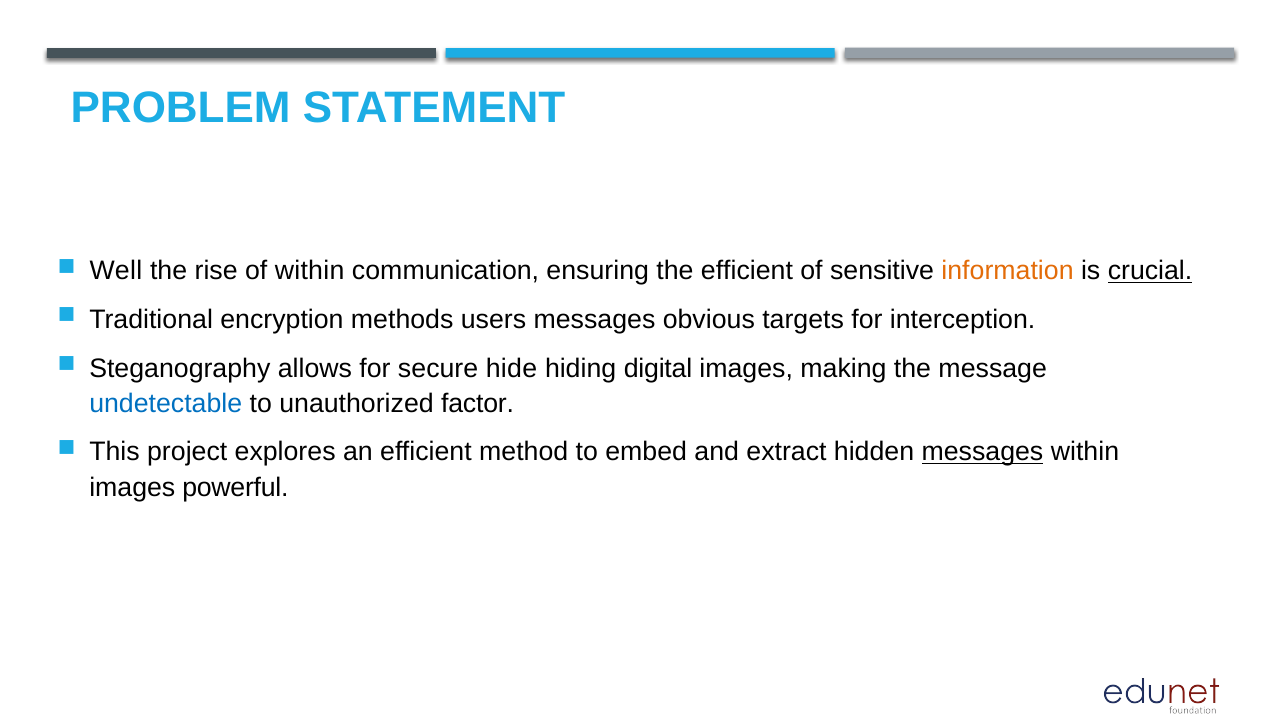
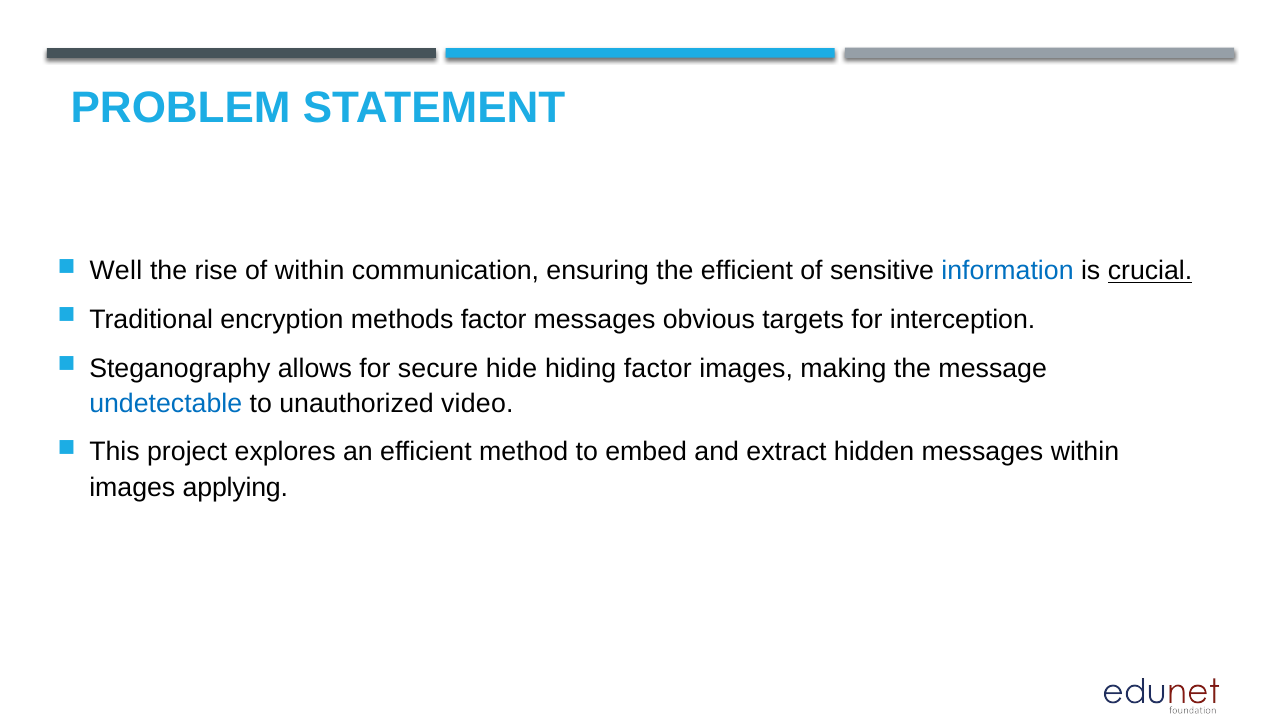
information colour: orange -> blue
methods users: users -> factor
hiding digital: digital -> factor
factor: factor -> video
messages at (982, 452) underline: present -> none
powerful: powerful -> applying
